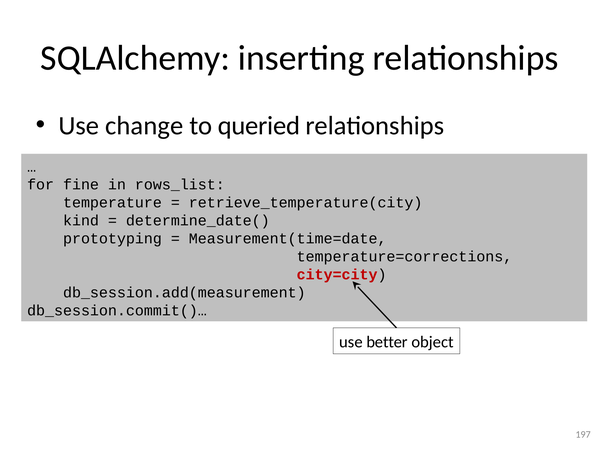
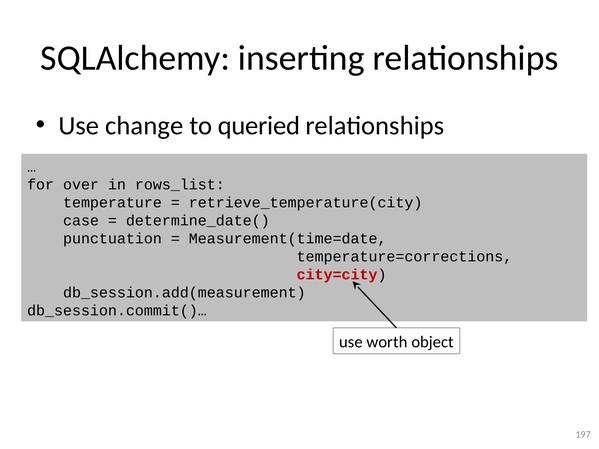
fine: fine -> over
kind: kind -> case
prototyping: prototyping -> punctuation
better: better -> worth
